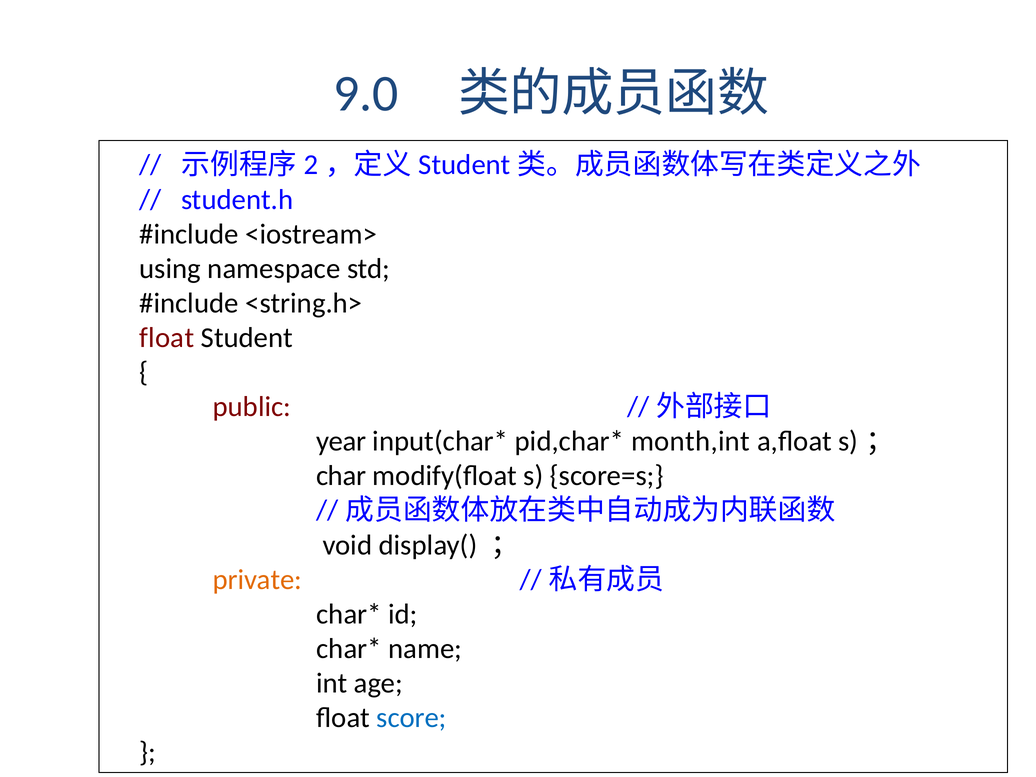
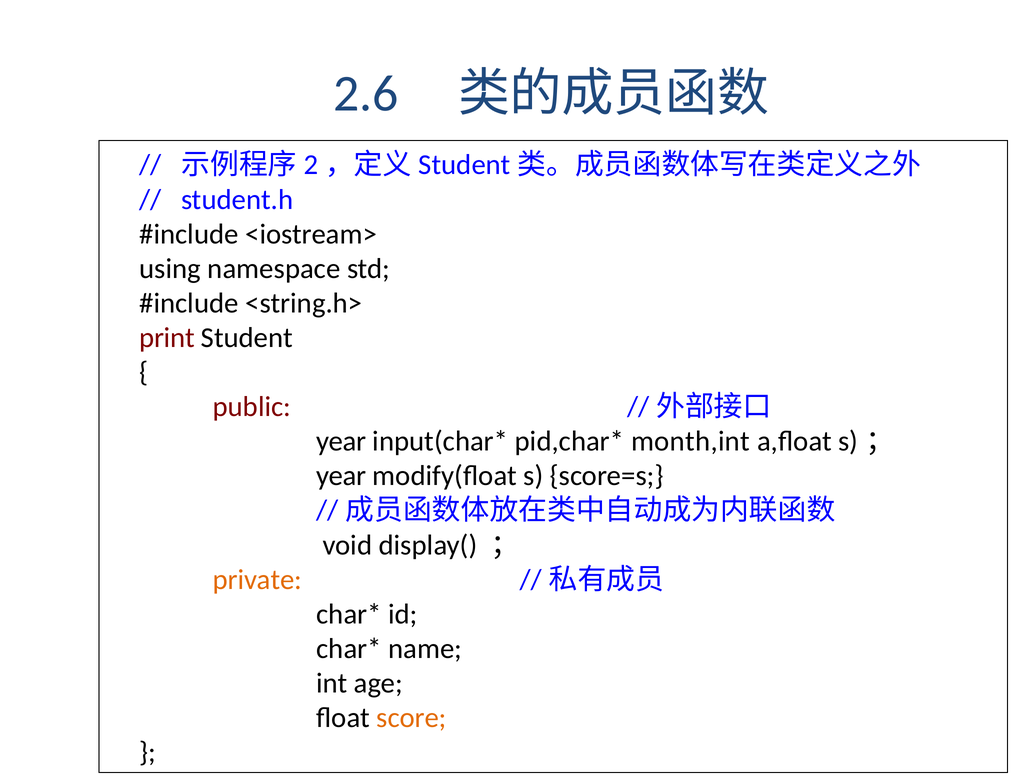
9.0: 9.0 -> 2.6
float at (167, 338): float -> print
char at (341, 476): char -> year
score colour: blue -> orange
